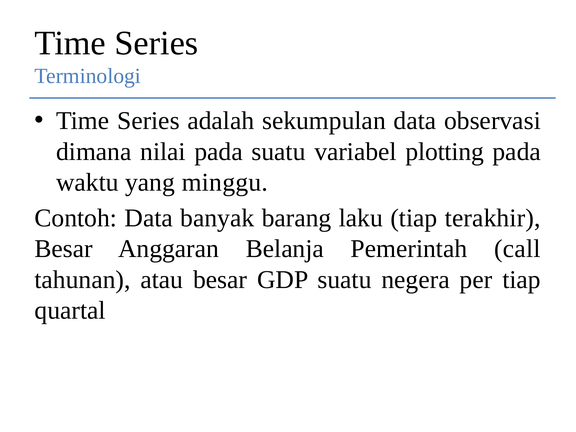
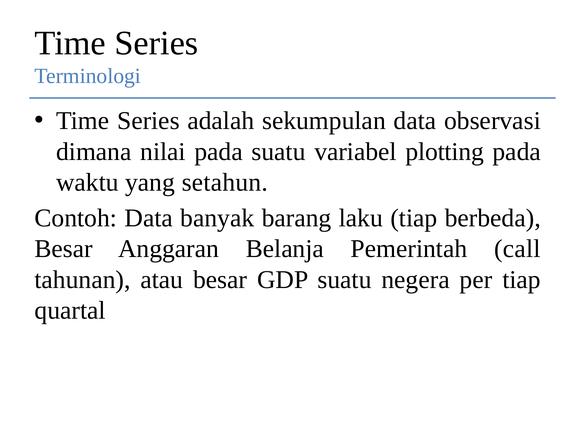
minggu: minggu -> setahun
terakhir: terakhir -> berbeda
